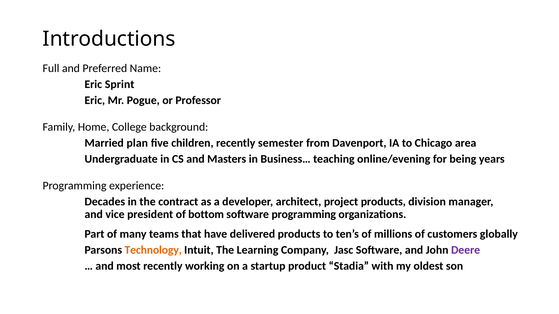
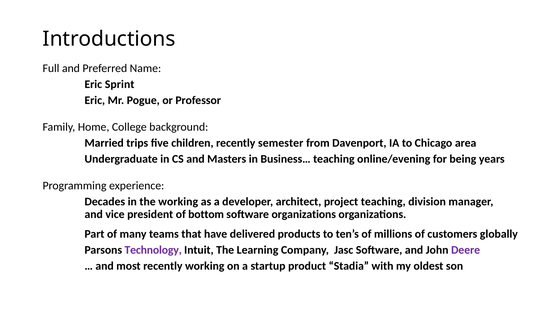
plan: plan -> trips
the contract: contract -> working
project products: products -> teaching
software programming: programming -> organizations
Technology colour: orange -> purple
